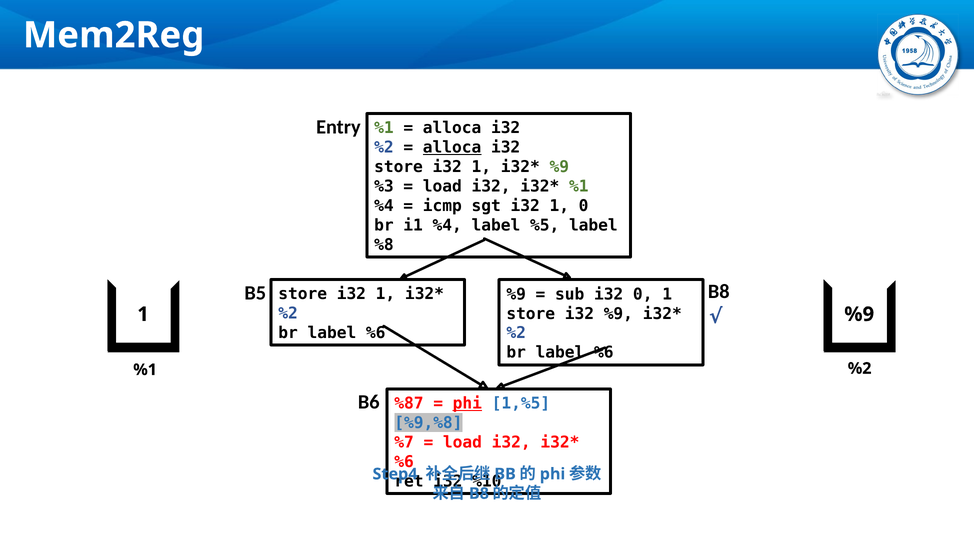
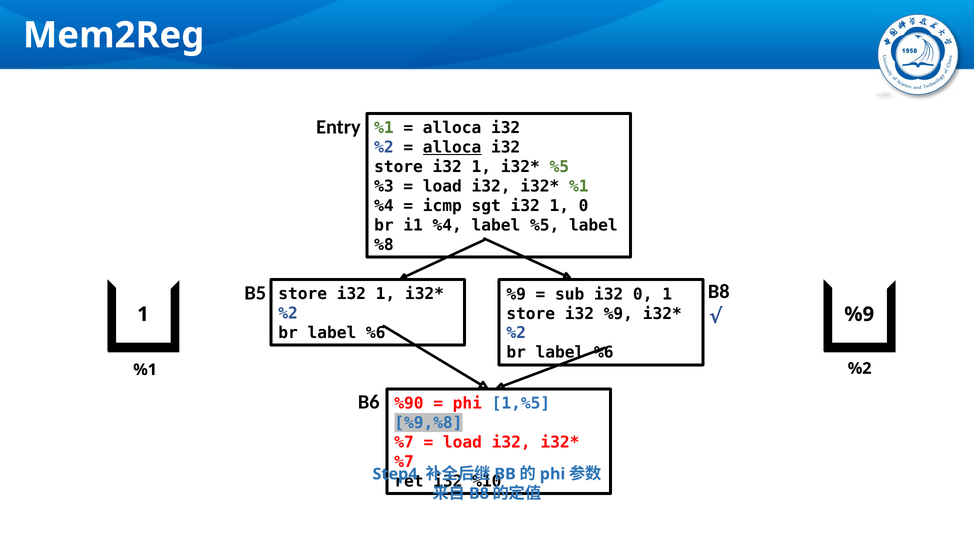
%9 at (559, 167): %9 -> %5
%87: %87 -> %90
phi at (467, 403) underline: present -> none
%6 at (404, 462): %6 -> %7
